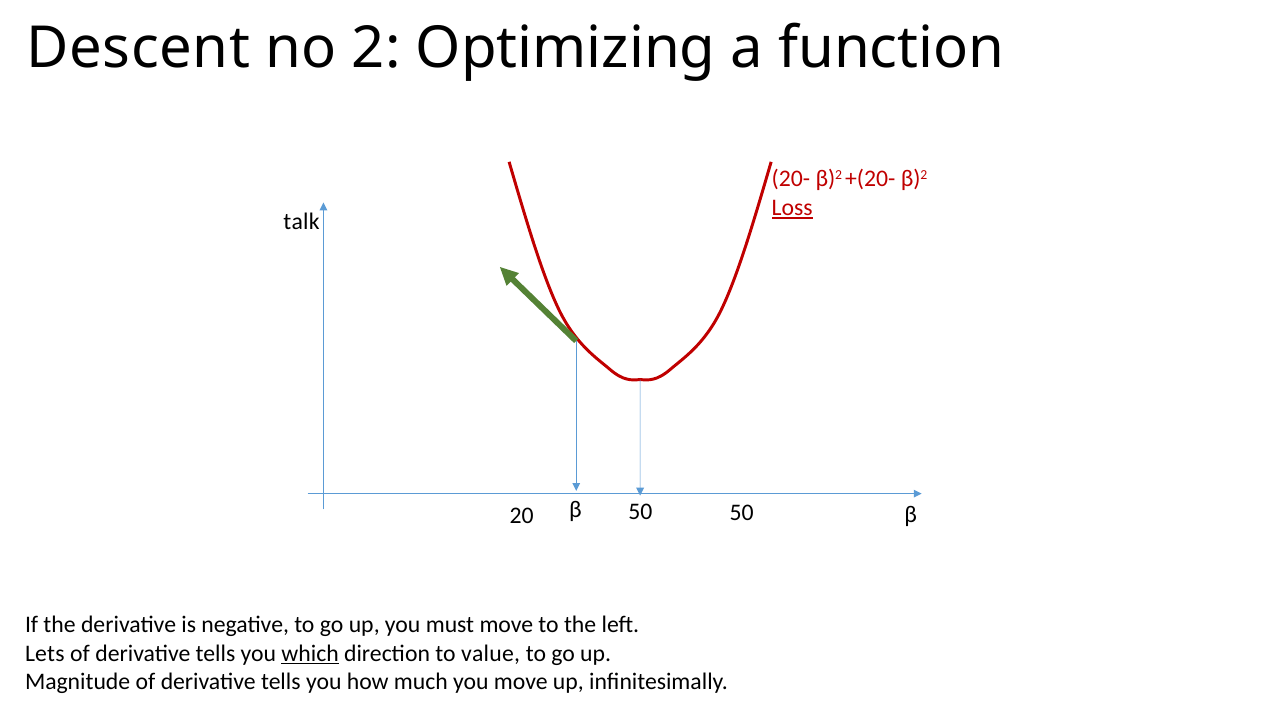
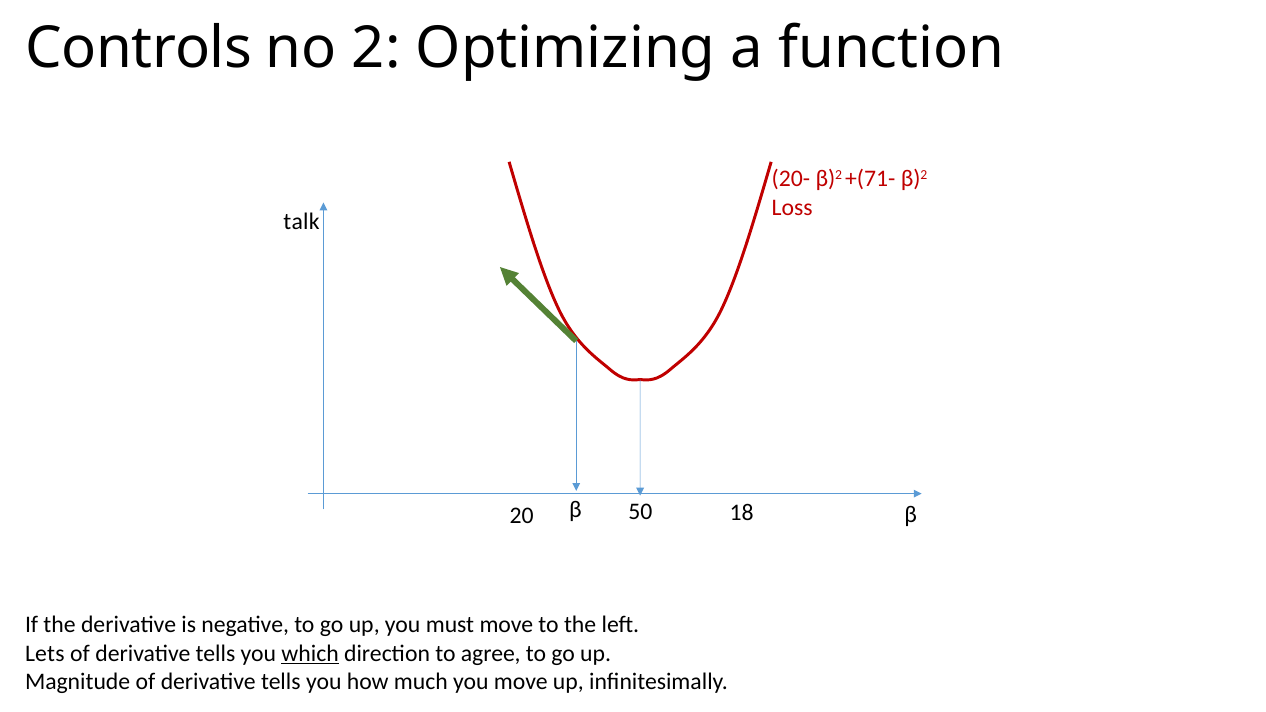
Descent: Descent -> Controls
+(20-: +(20- -> +(71-
Loss underline: present -> none
20 50: 50 -> 18
value: value -> agree
